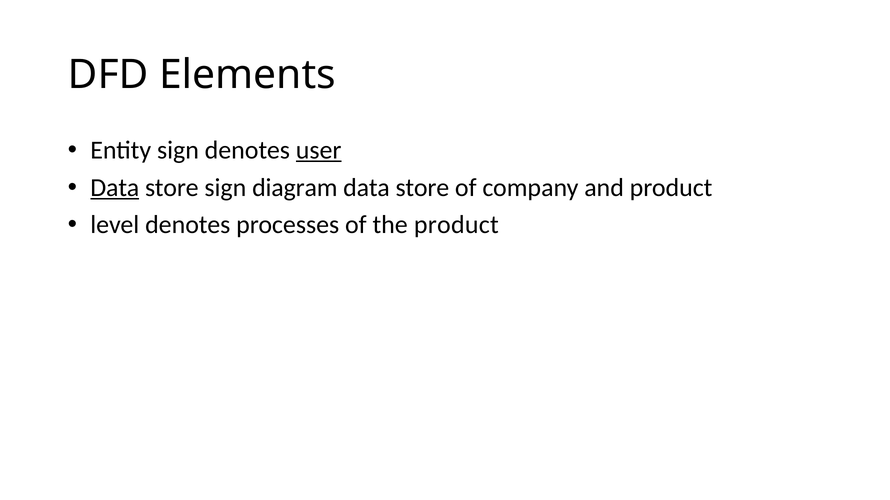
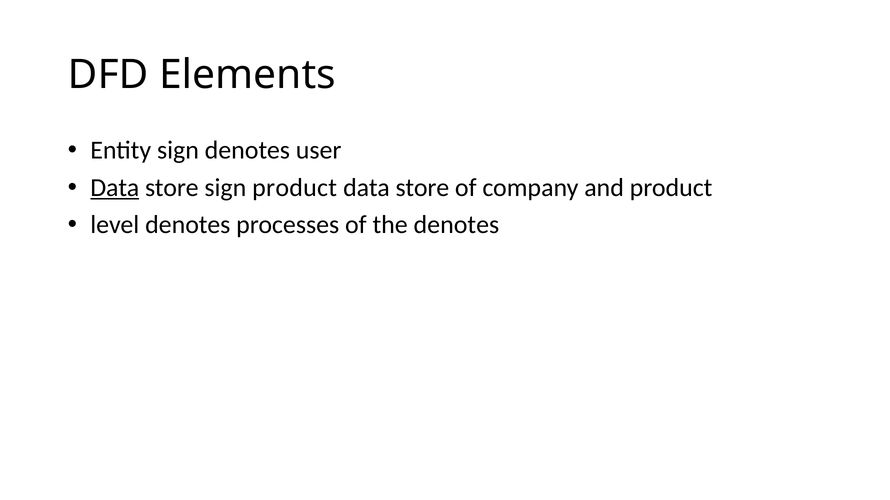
user underline: present -> none
sign diagram: diagram -> product
the product: product -> denotes
